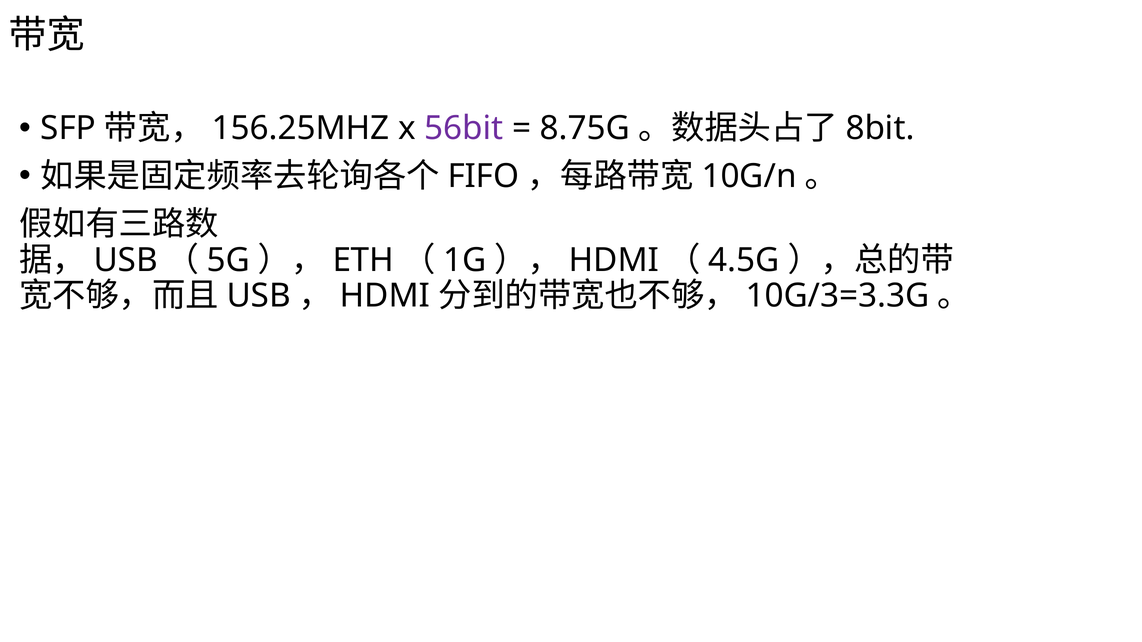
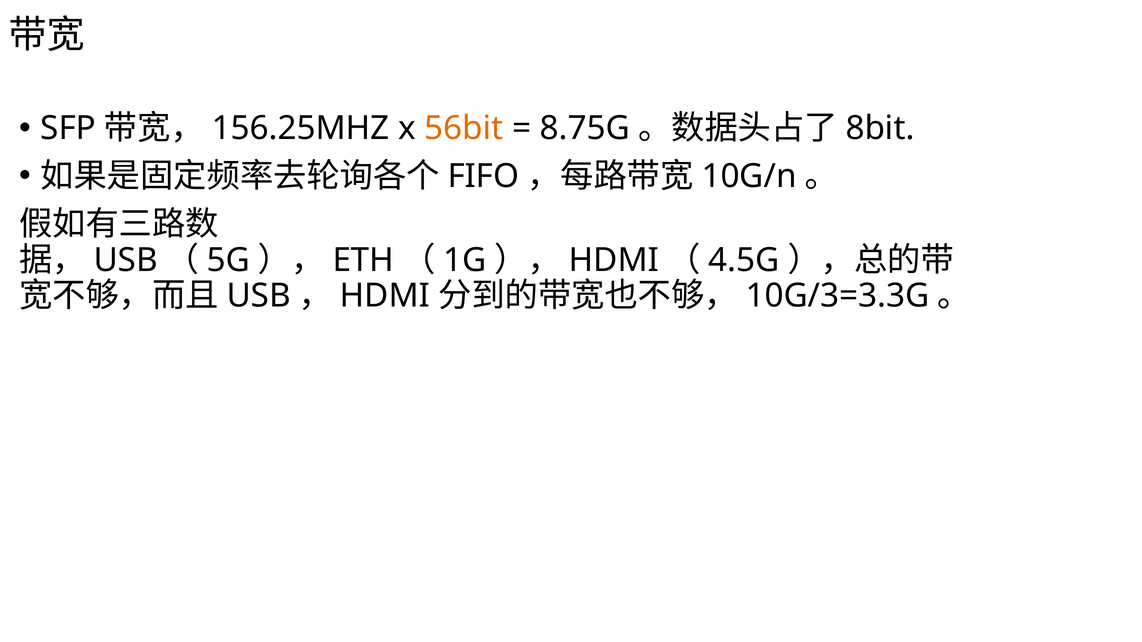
56bit colour: purple -> orange
